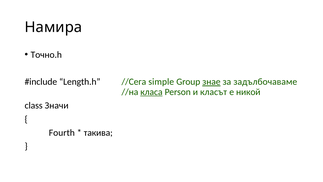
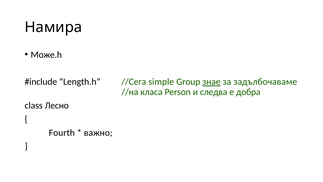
Точно.h: Точно.h -> Може.h
класа underline: present -> none
класът: класът -> следва
никой: никой -> добра
Значи: Значи -> Лесно
такива: такива -> важно
